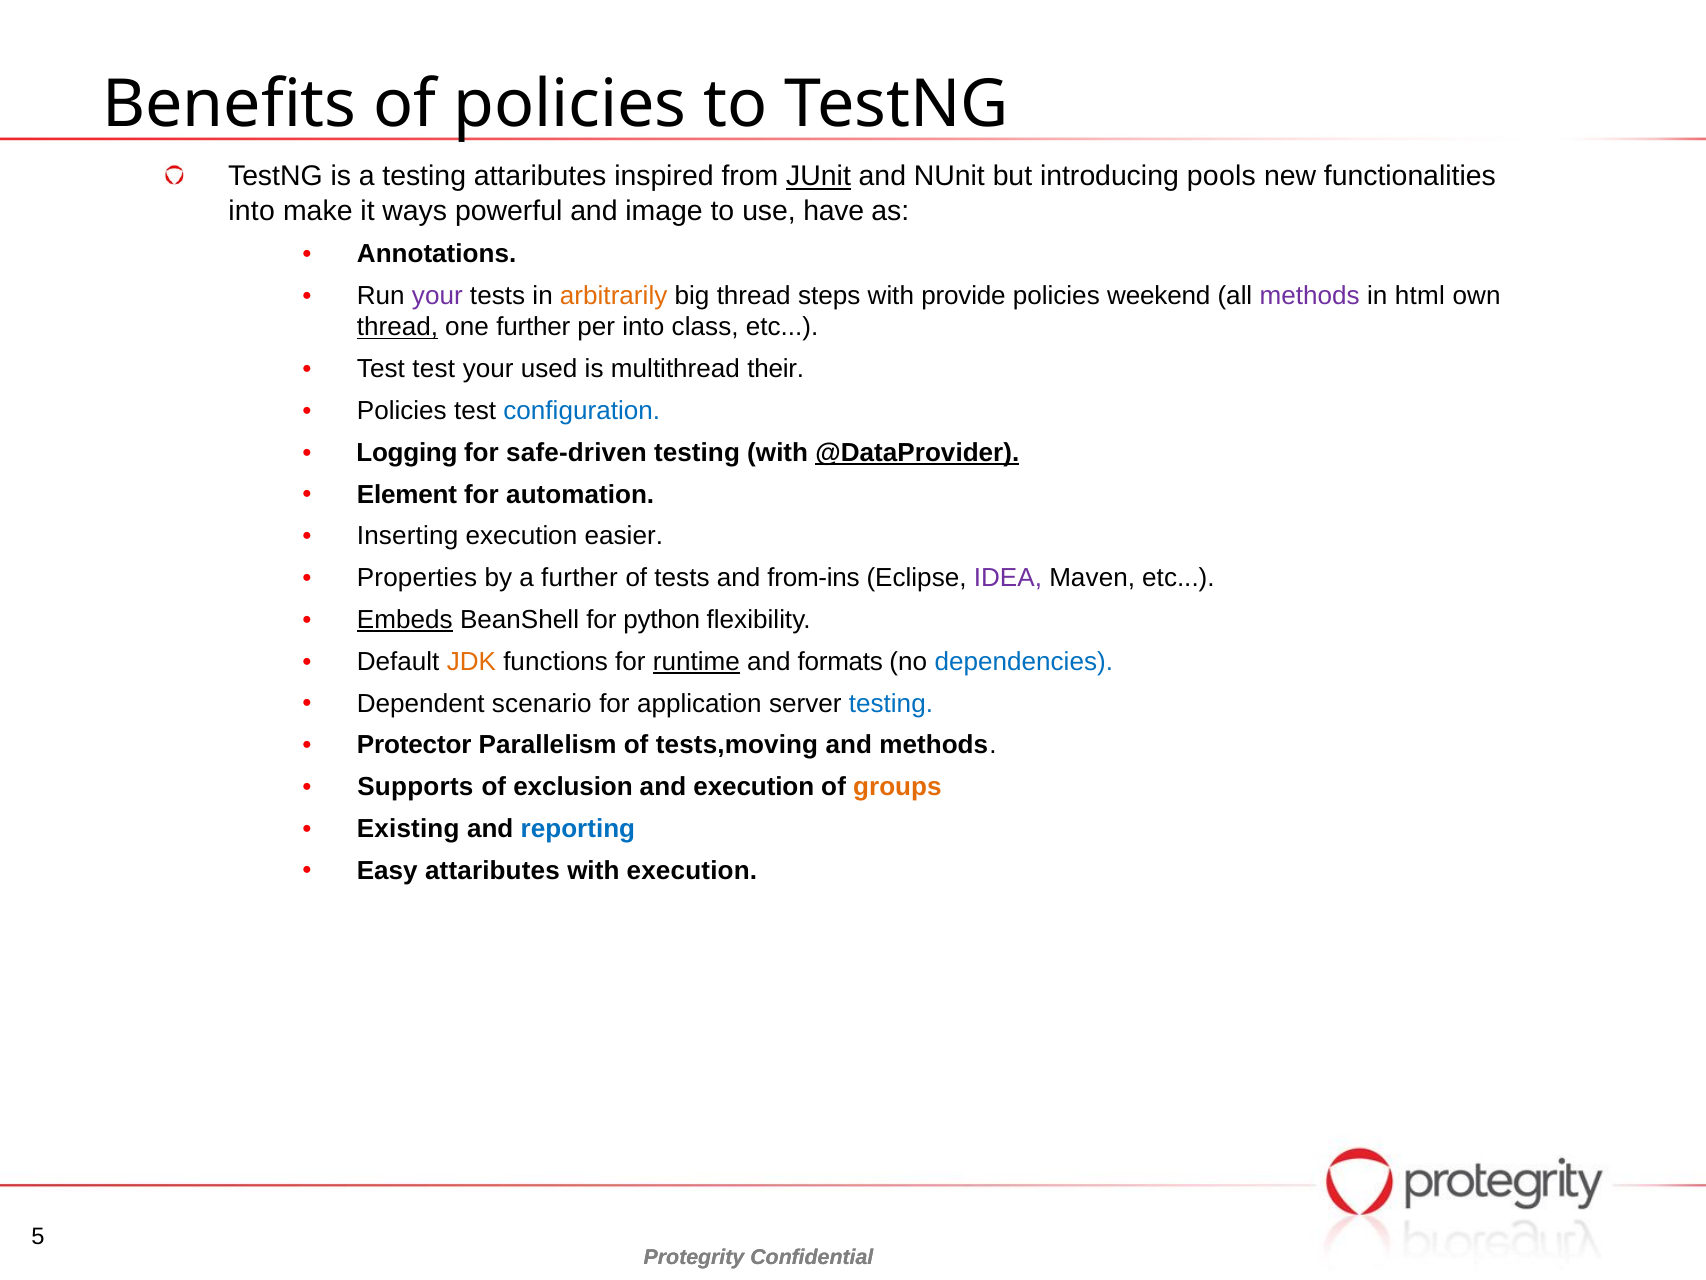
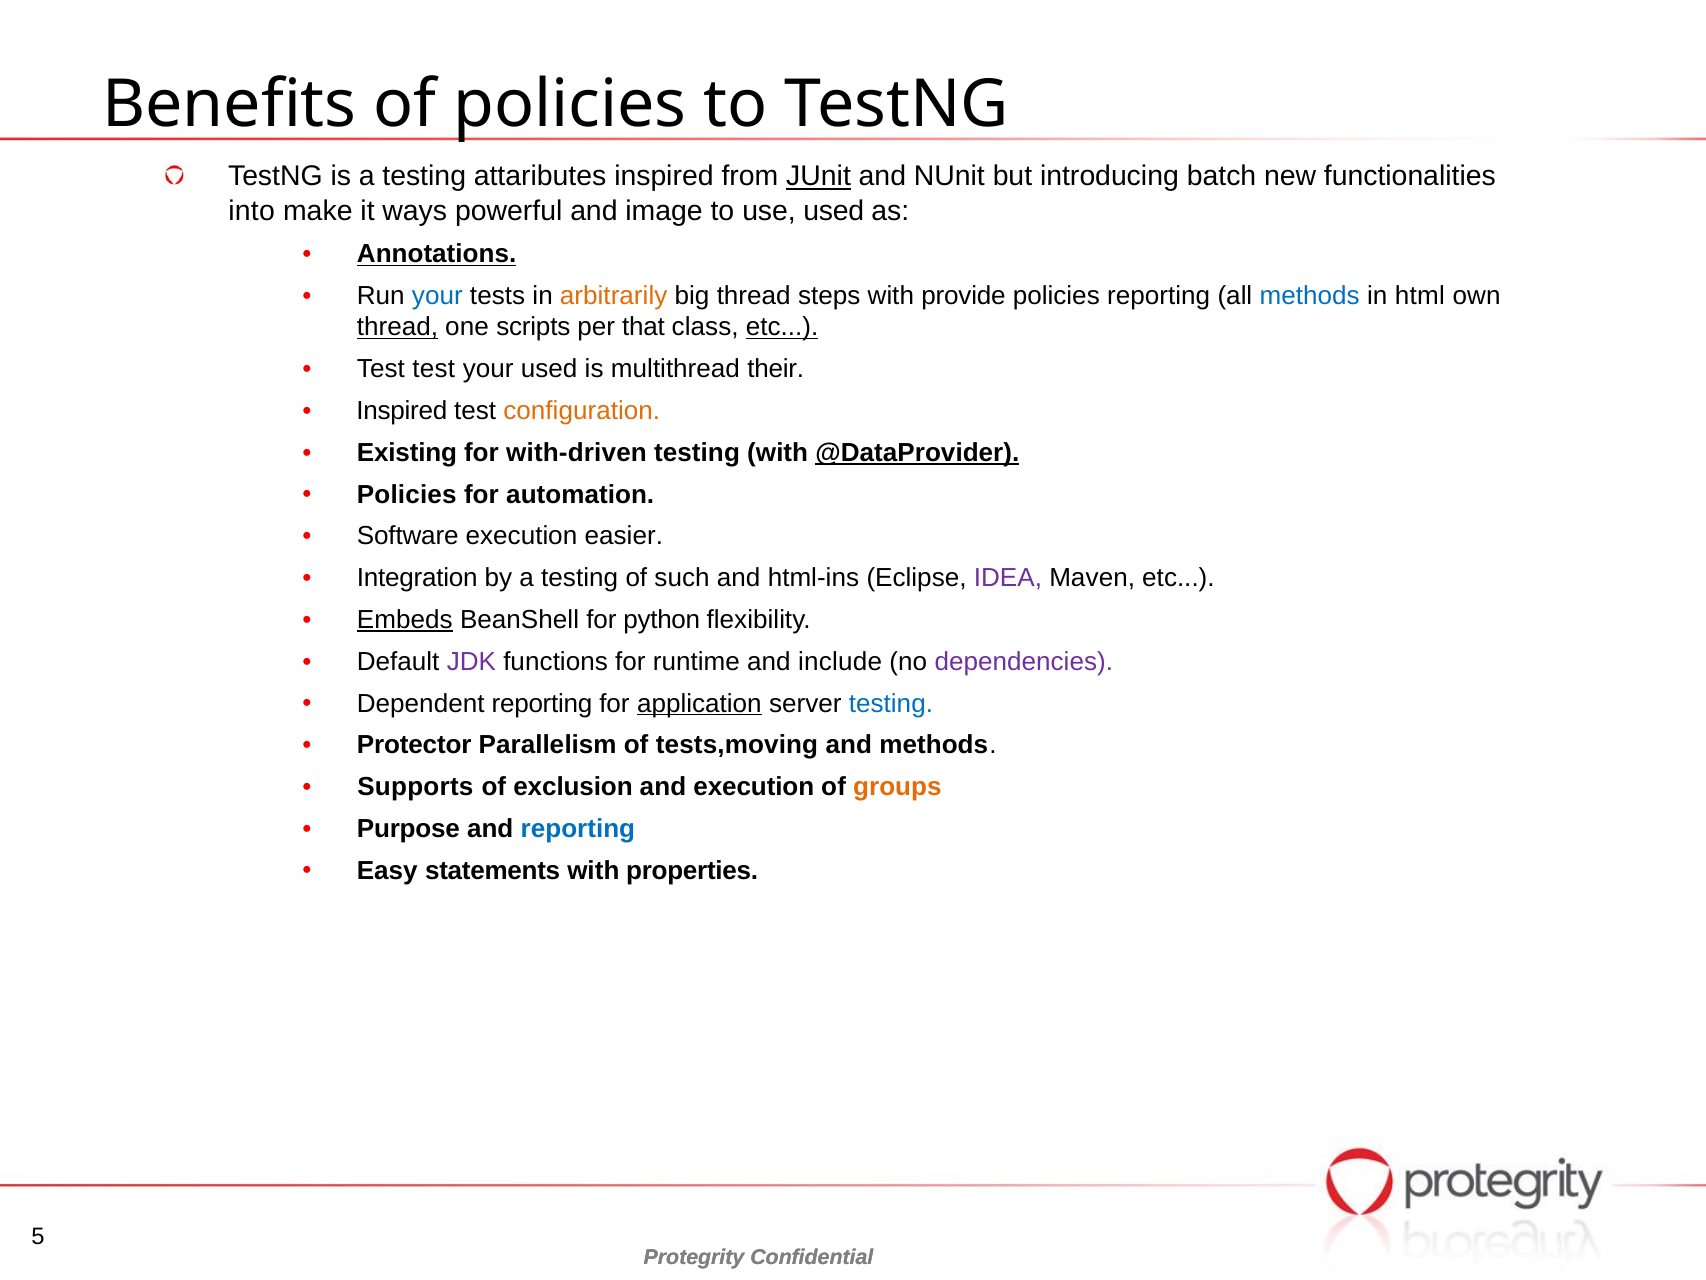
pools: pools -> batch
use have: have -> used
Annotations underline: none -> present
your at (437, 296) colour: purple -> blue
policies weekend: weekend -> reporting
methods at (1310, 296) colour: purple -> blue
one further: further -> scripts
per into: into -> that
etc at (782, 327) underline: none -> present
Policies at (402, 411): Policies -> Inspired
configuration colour: blue -> orange
Logging: Logging -> Existing
safe-driven: safe-driven -> with-driven
Element at (407, 494): Element -> Policies
Inserting: Inserting -> Software
Properties: Properties -> Integration
by a further: further -> testing
of tests: tests -> such
from-ins: from-ins -> html-ins
JDK colour: orange -> purple
runtime underline: present -> none
formats: formats -> include
dependencies colour: blue -> purple
Dependent scenario: scenario -> reporting
application underline: none -> present
Existing: Existing -> Purpose
Easy attaributes: attaributes -> statements
with execution: execution -> properties
